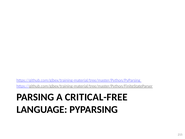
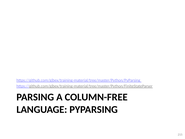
CRITICAL-FREE: CRITICAL-FREE -> COLUMN-FREE
